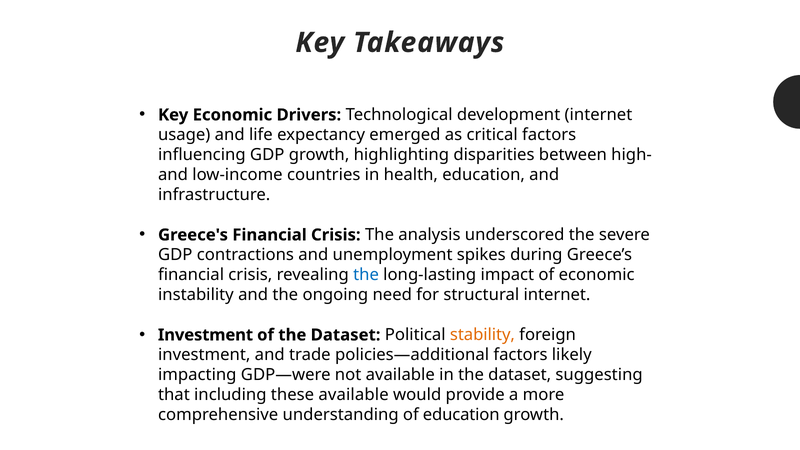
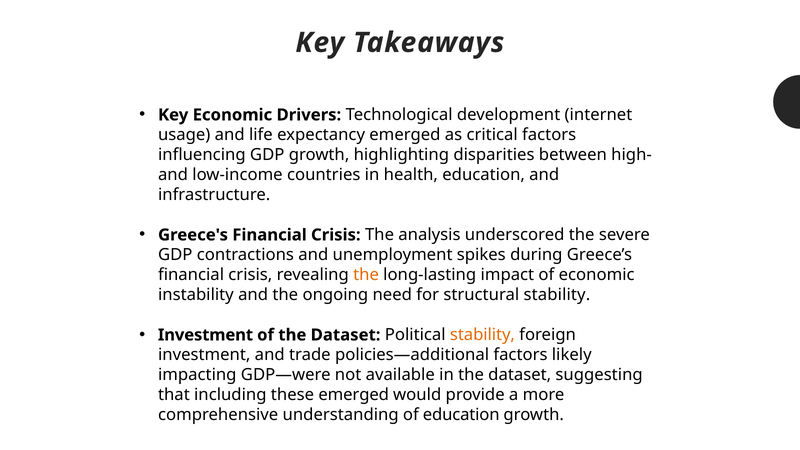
the at (366, 275) colour: blue -> orange
structural internet: internet -> stability
these available: available -> emerged
